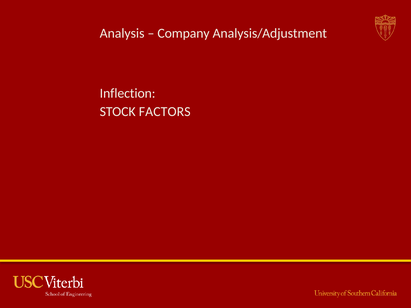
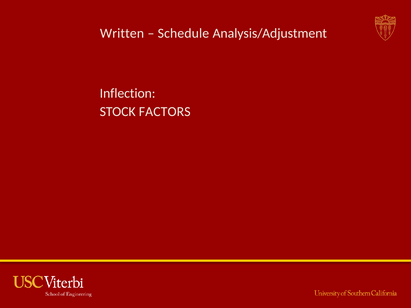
Analysis: Analysis -> Written
Company: Company -> Schedule
